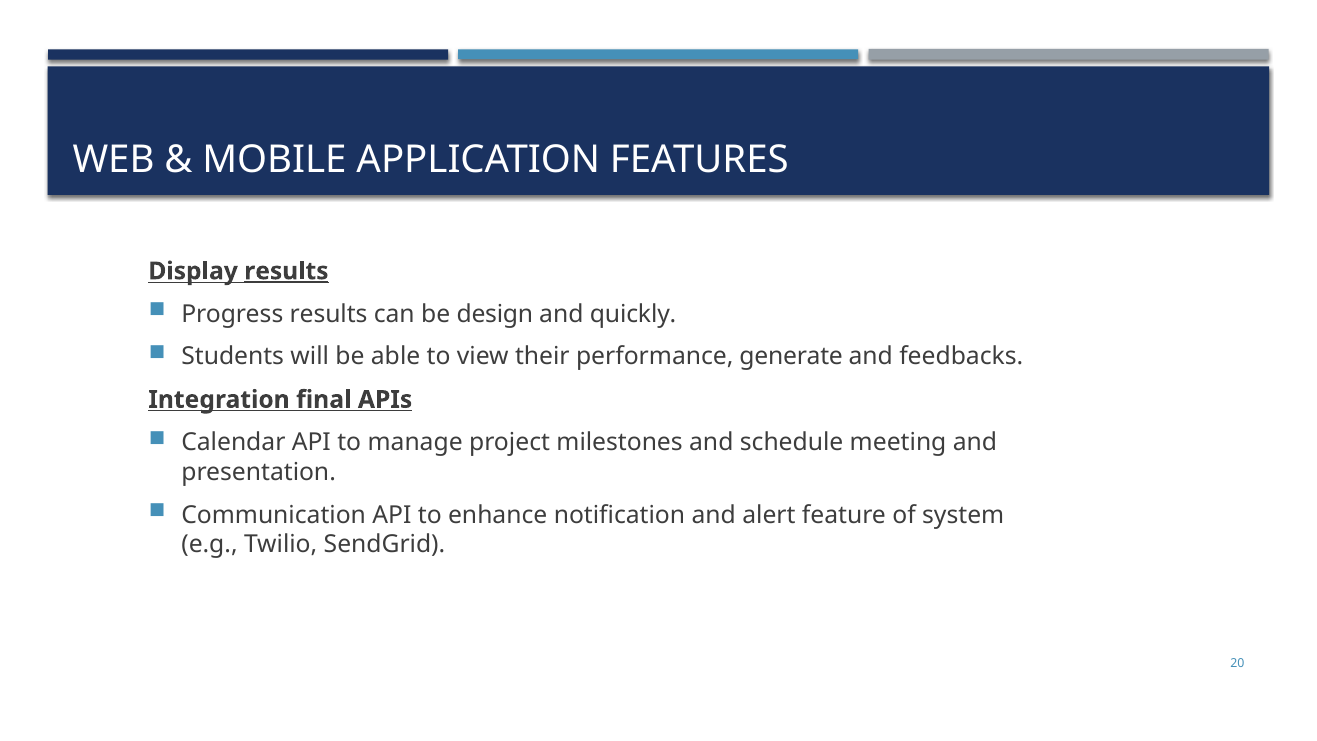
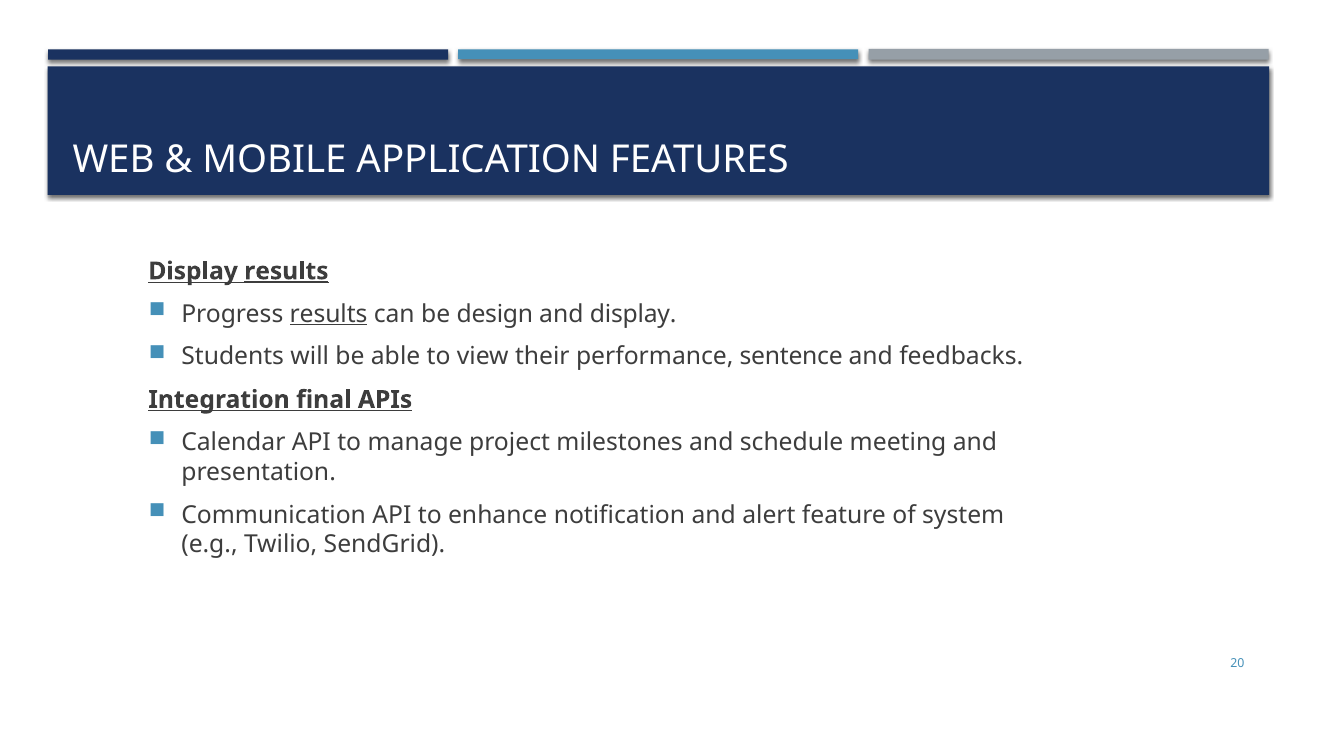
results at (329, 314) underline: none -> present
and quickly: quickly -> display
generate: generate -> sentence
